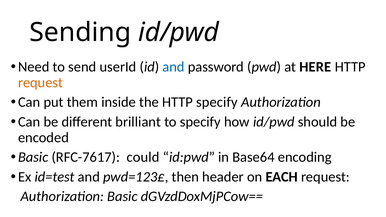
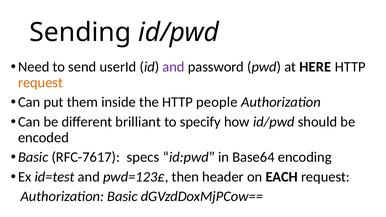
and at (173, 67) colour: blue -> purple
HTTP specify: specify -> people
could: could -> specs
